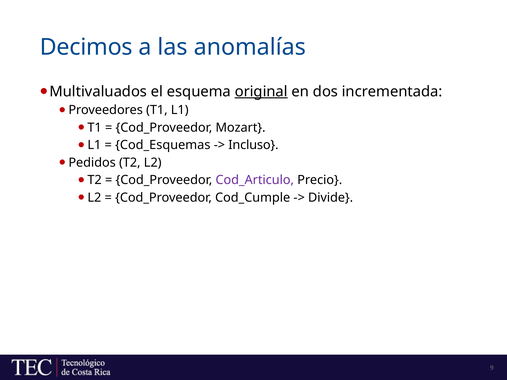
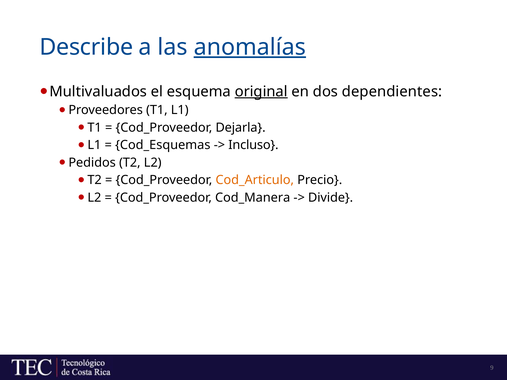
Decimos: Decimos -> Describe
anomalías underline: none -> present
incrementada: incrementada -> dependientes
Mozart: Mozart -> Dejarla
Cod_Articulo colour: purple -> orange
Cod_Cumple: Cod_Cumple -> Cod_Manera
